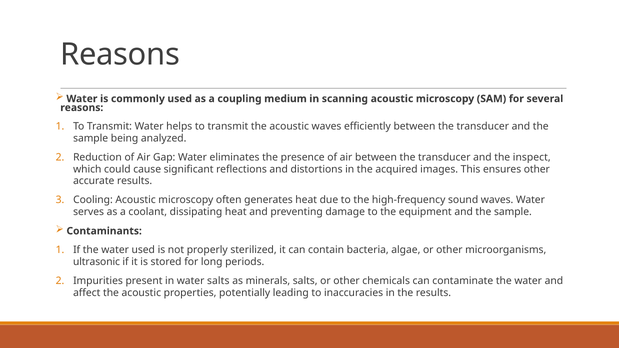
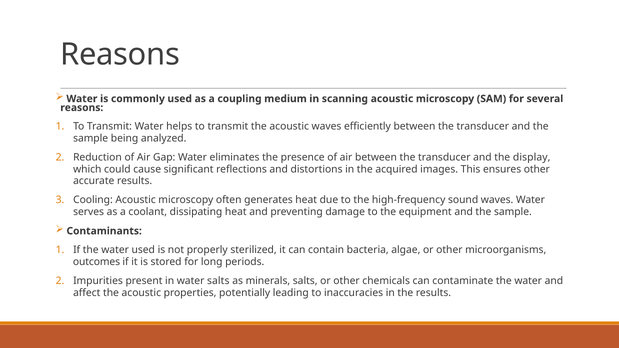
inspect: inspect -> display
ultrasonic: ultrasonic -> outcomes
